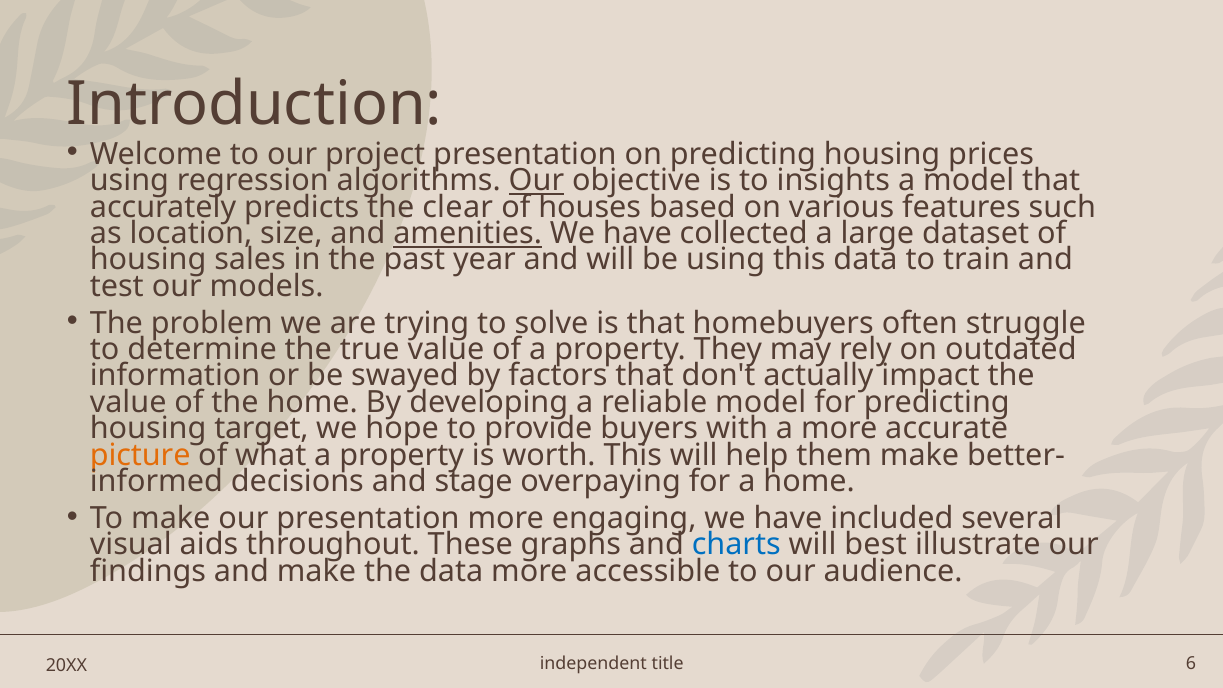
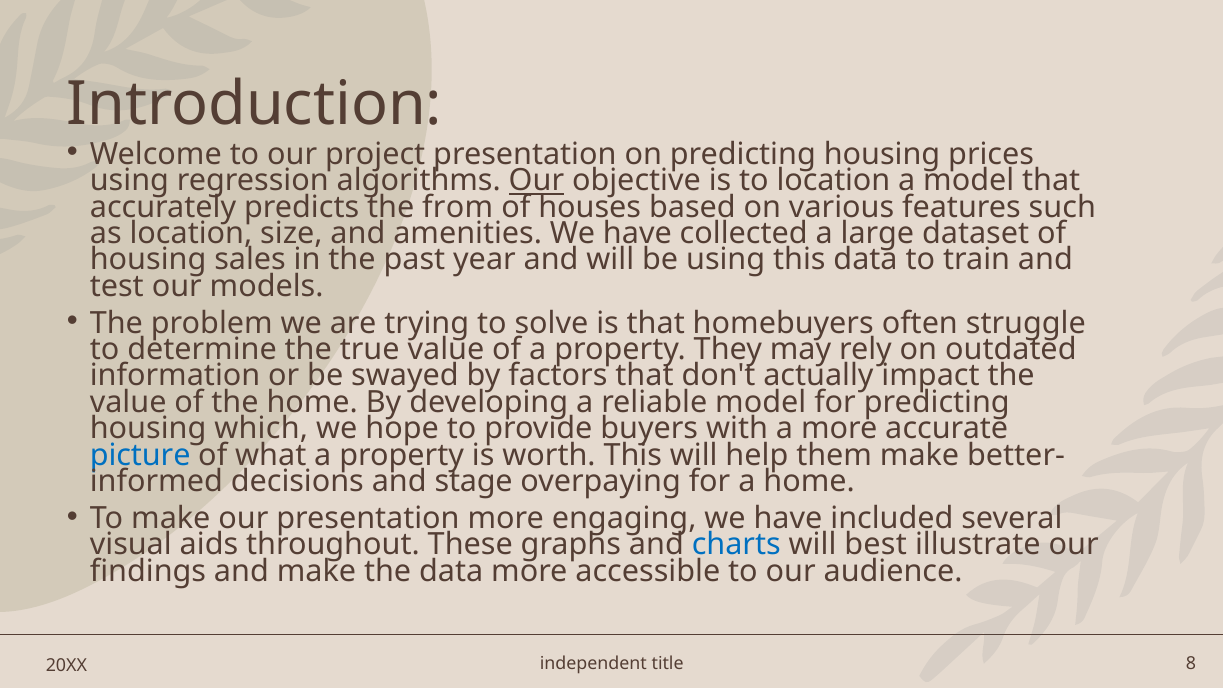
to insights: insights -> location
clear: clear -> from
amenities underline: present -> none
target: target -> which
picture colour: orange -> blue
6: 6 -> 8
